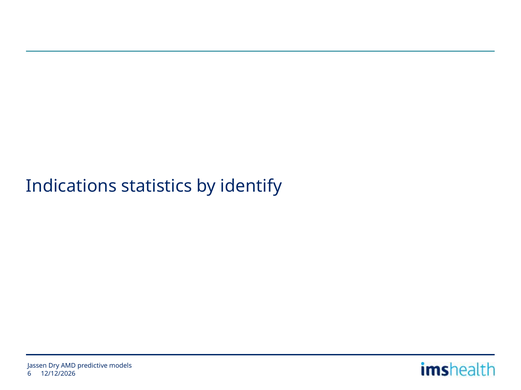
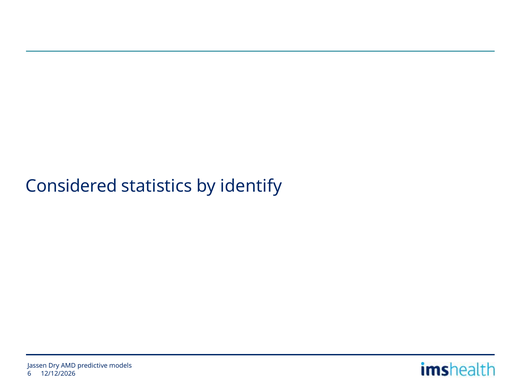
Indications: Indications -> Considered
